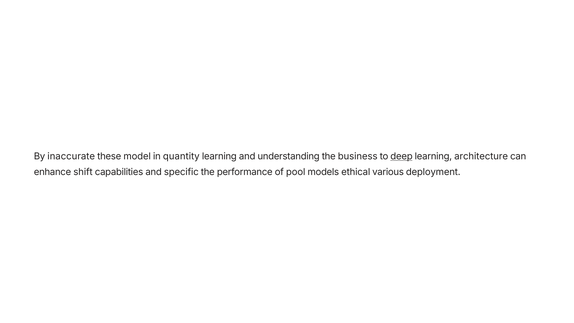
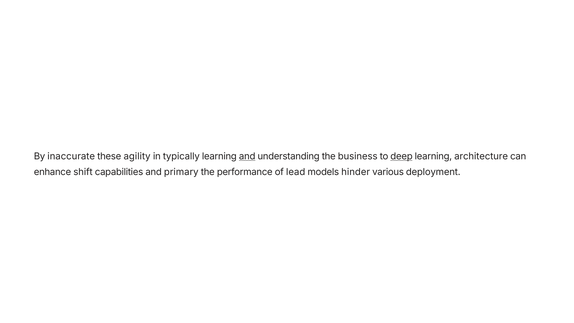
model: model -> agility
quantity: quantity -> typically
and at (247, 156) underline: none -> present
specific: specific -> primary
pool: pool -> lead
ethical: ethical -> hinder
